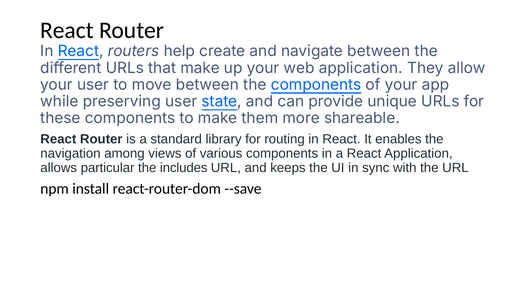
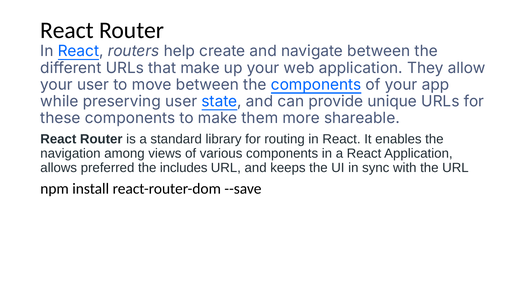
particular: particular -> preferred
